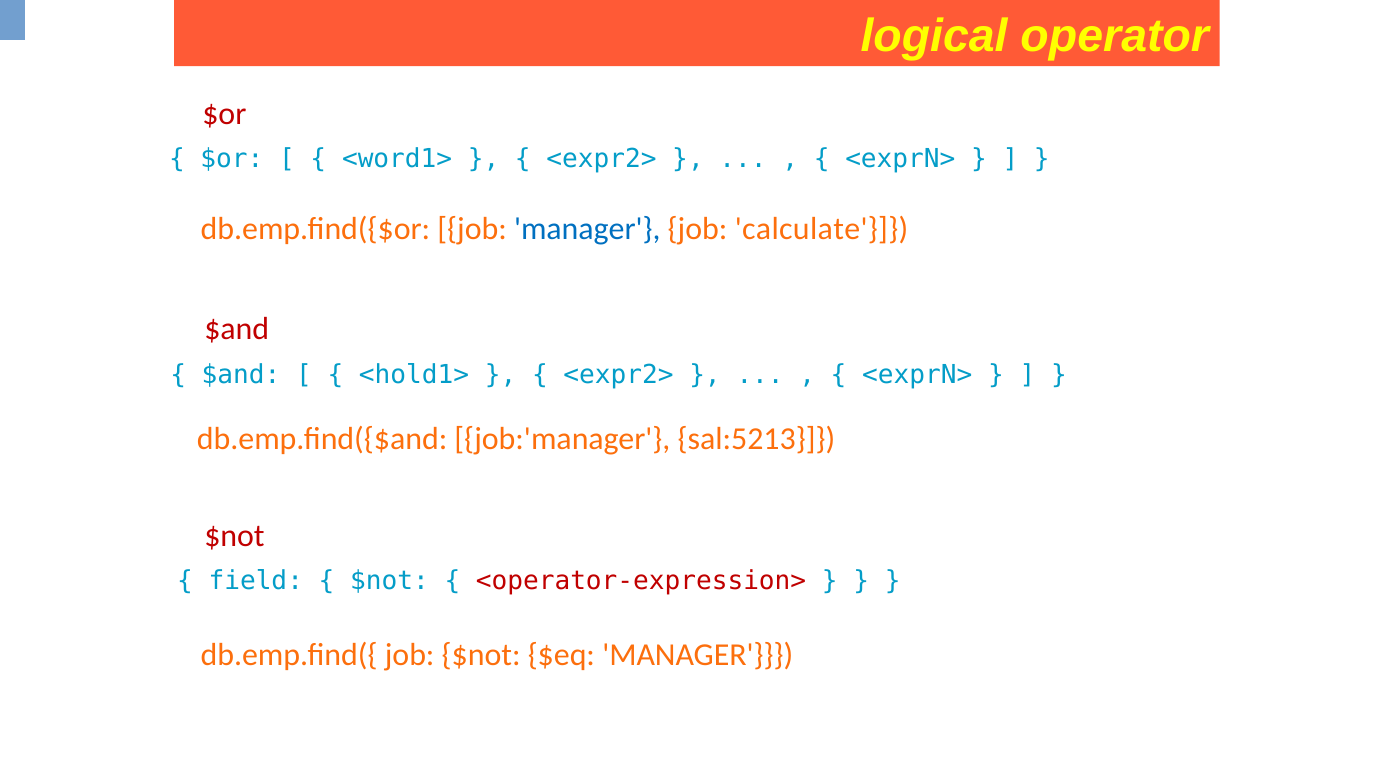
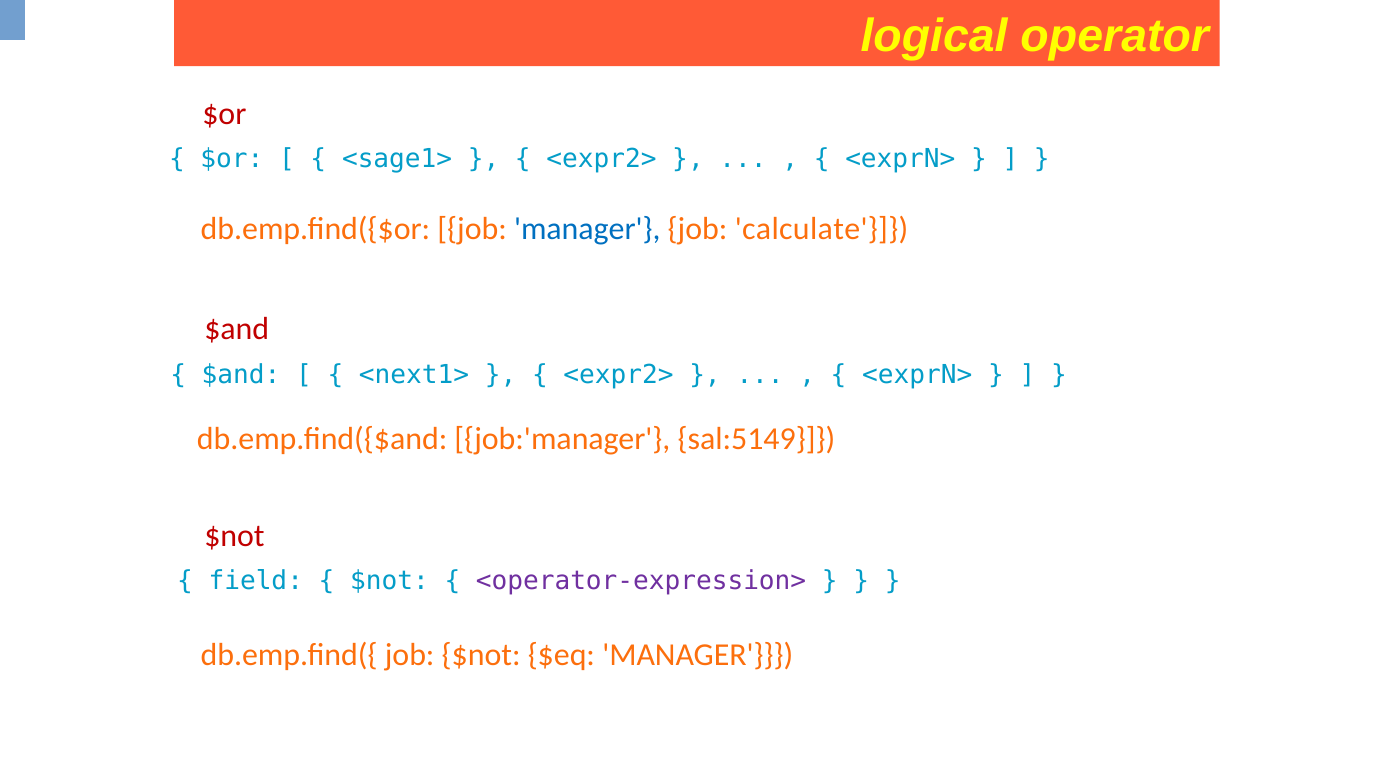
<word1>: <word1> -> <sage1>
<hold1>: <hold1> -> <next1>
sal:5213: sal:5213 -> sal:5149
<operator-expression> colour: red -> purple
